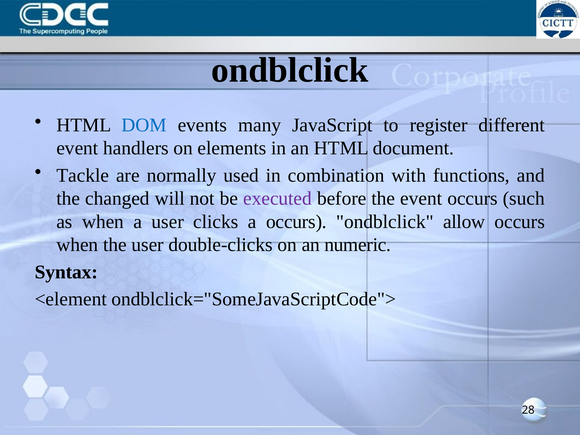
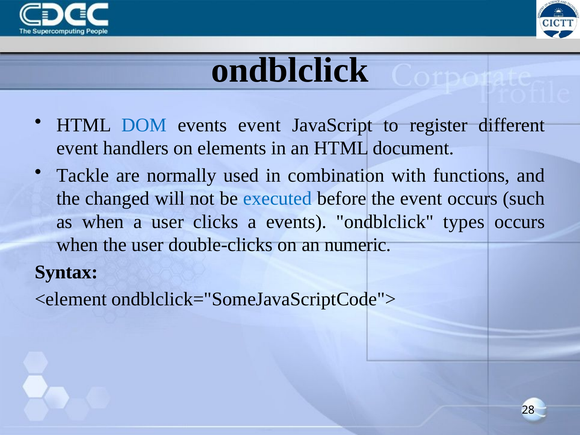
events many: many -> event
executed colour: purple -> blue
a occurs: occurs -> events
allow: allow -> types
